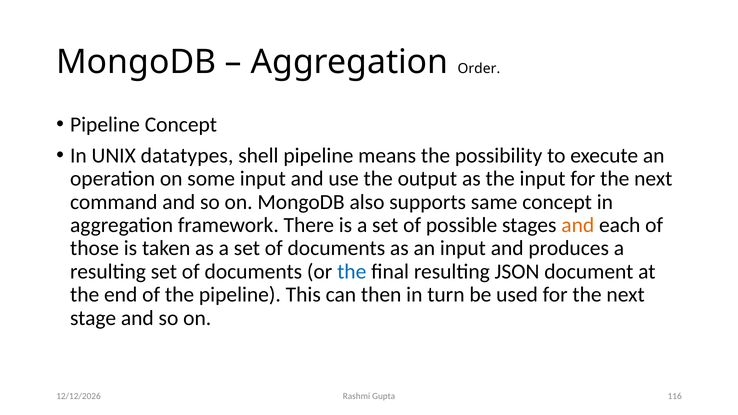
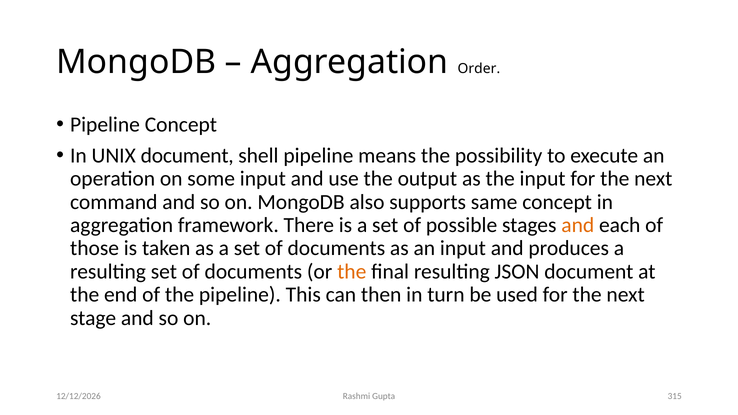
UNIX datatypes: datatypes -> document
the at (352, 272) colour: blue -> orange
116: 116 -> 315
